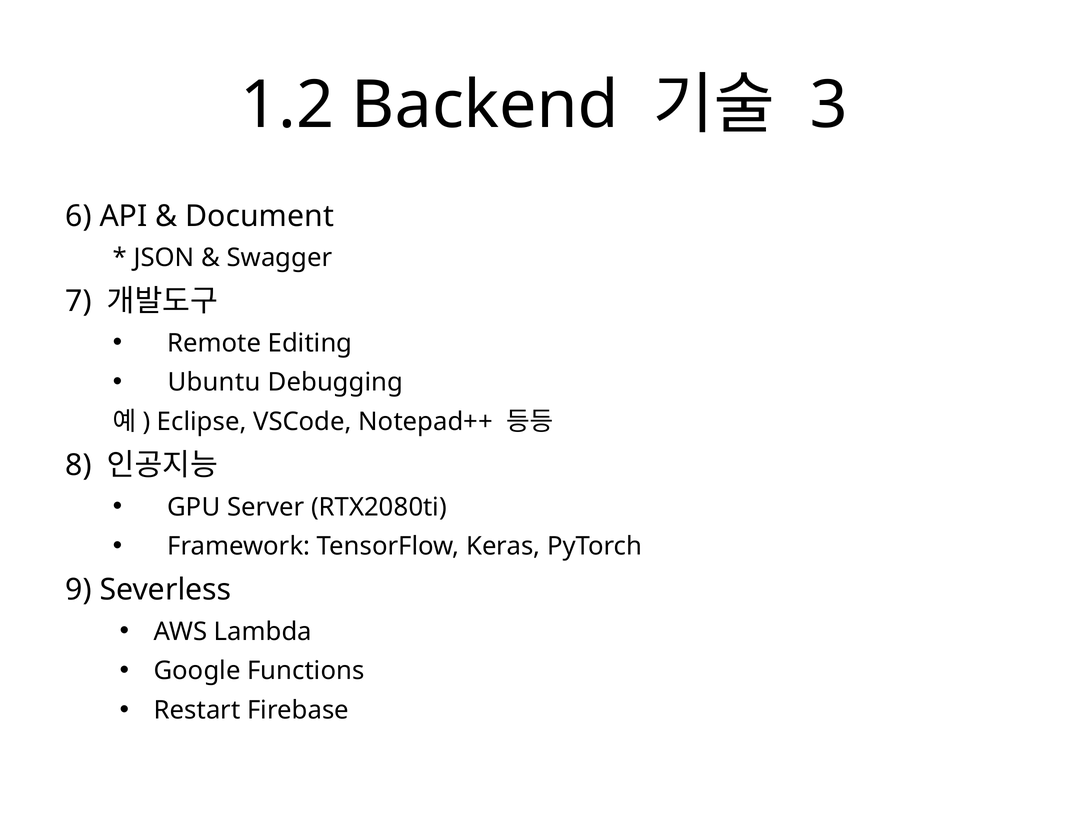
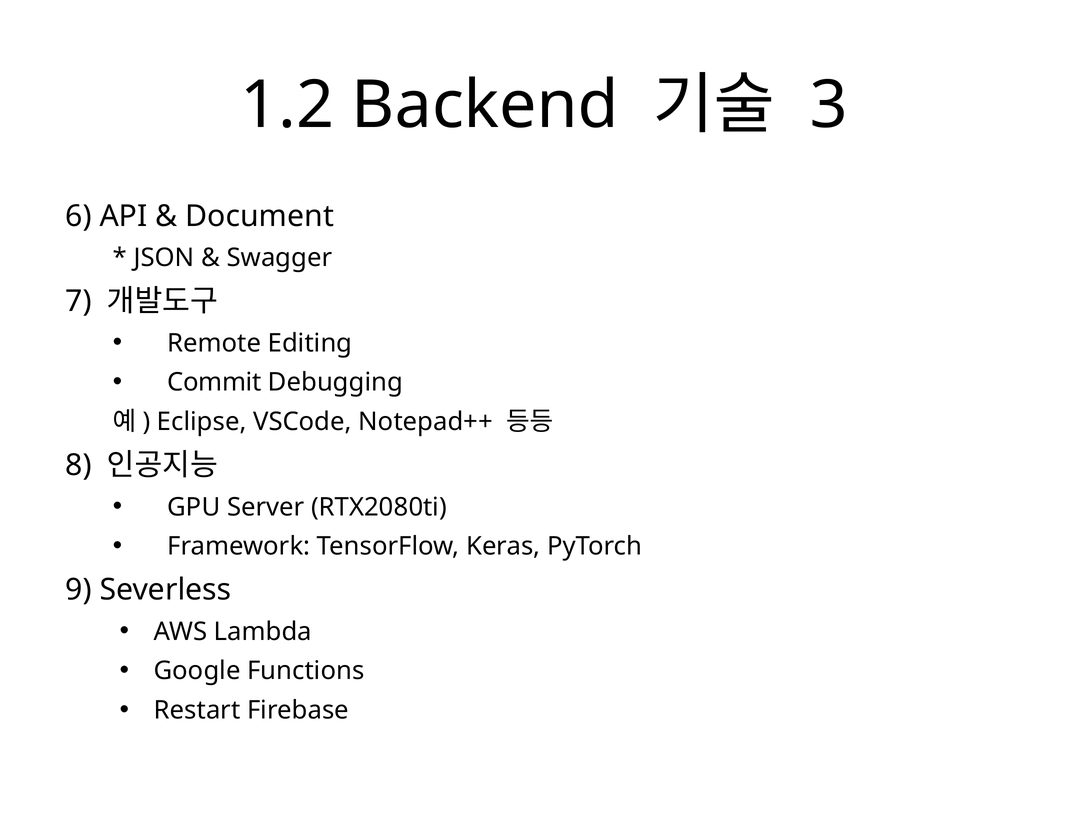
Ubuntu: Ubuntu -> Commit
